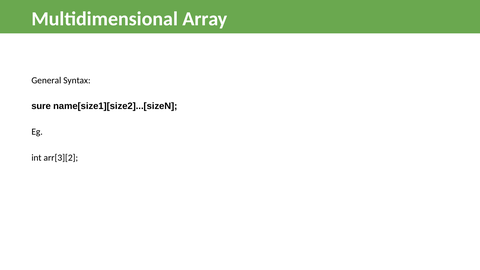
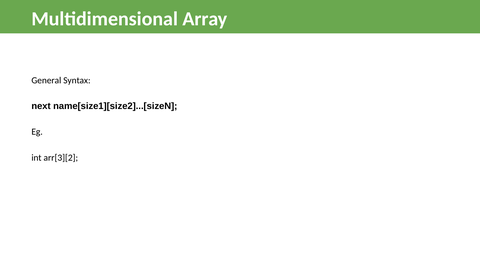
sure: sure -> next
